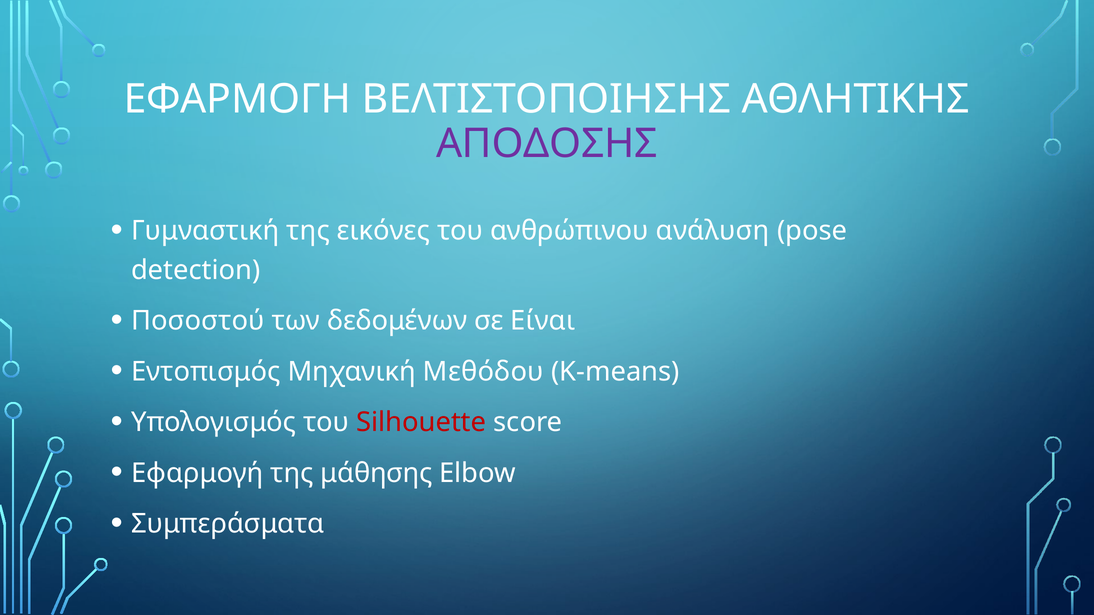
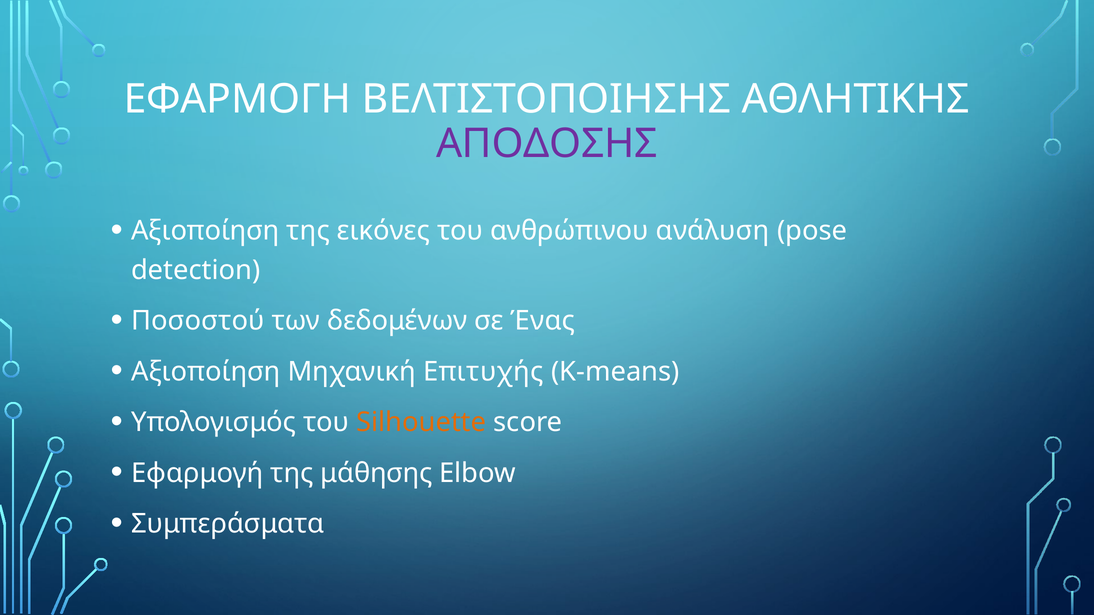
Γυμναστική at (205, 231): Γυμναστική -> Αξιοποίηση
Είναι: Είναι -> Ένας
Εντοπισμός at (206, 372): Εντοπισμός -> Αξιοποίηση
Μεθόδου: Μεθόδου -> Επιτυχής
Silhouette colour: red -> orange
